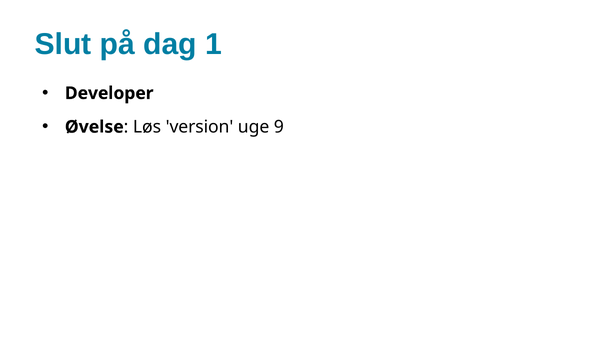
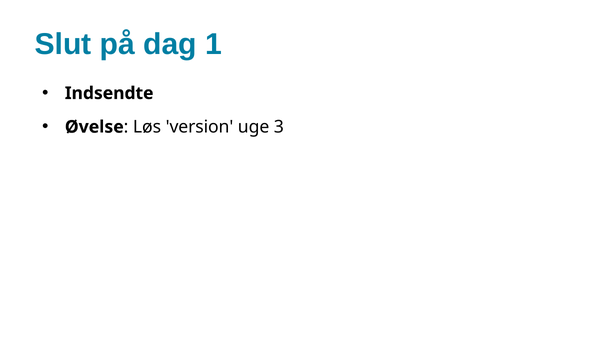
Developer: Developer -> Indsendte
9: 9 -> 3
